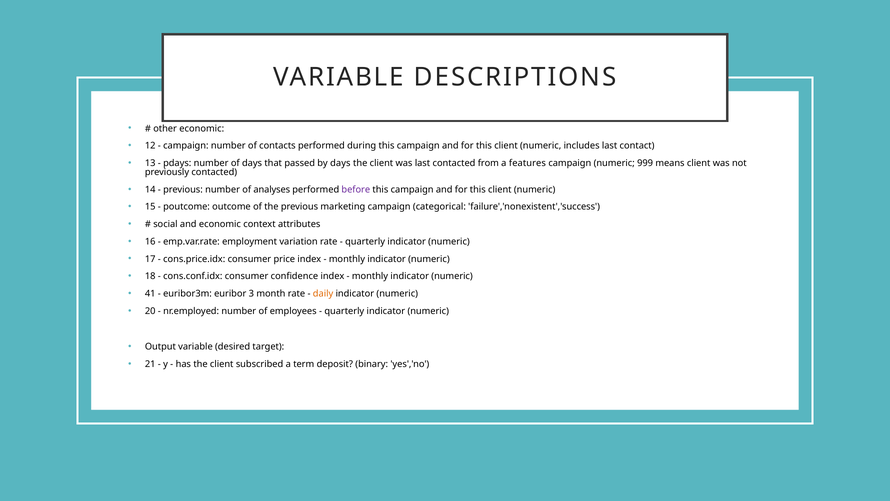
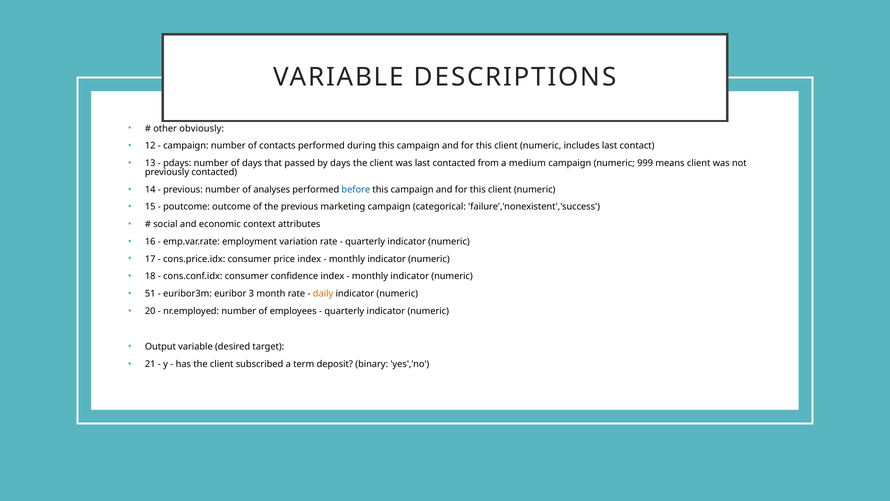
other economic: economic -> obviously
features: features -> medium
before colour: purple -> blue
41: 41 -> 51
